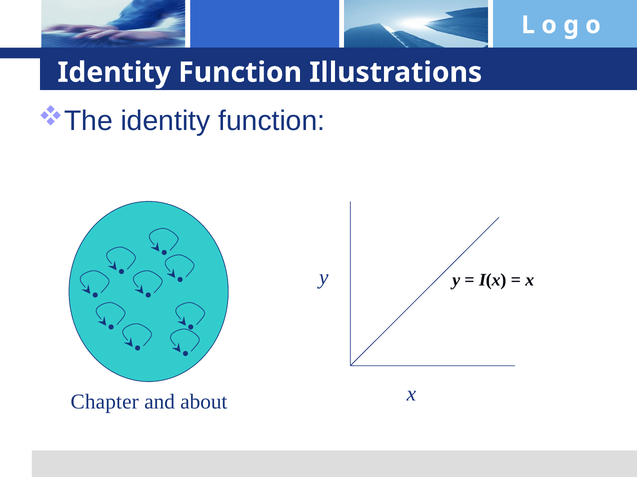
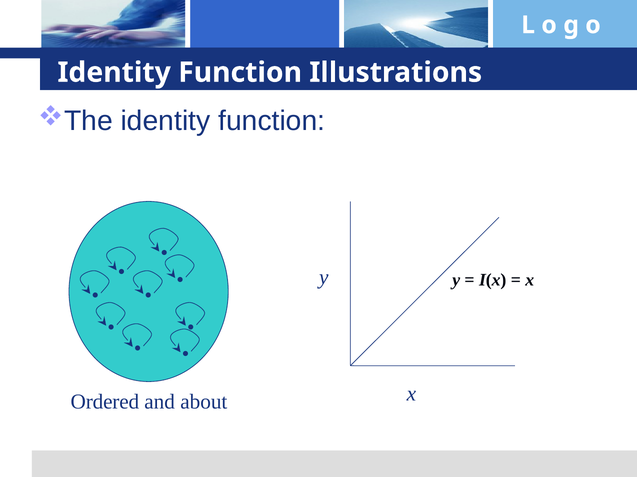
Chapter: Chapter -> Ordered
